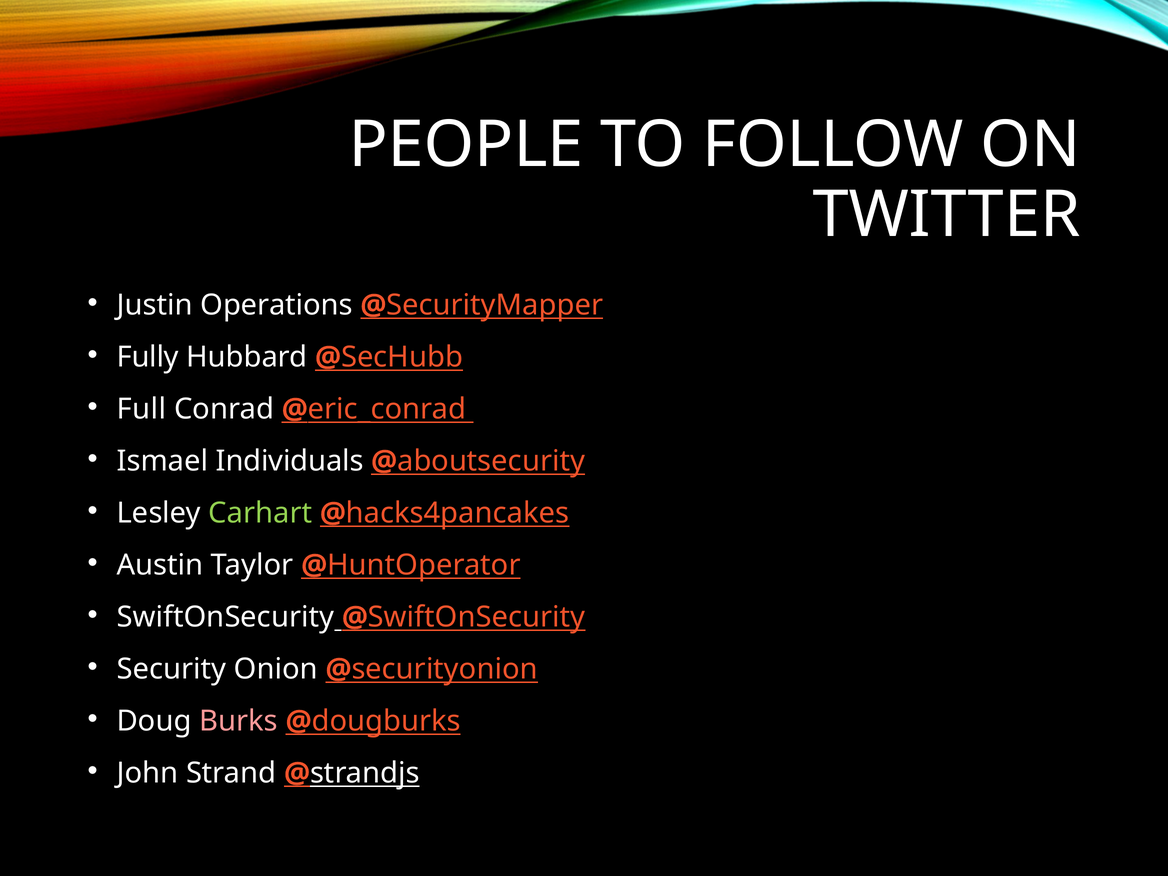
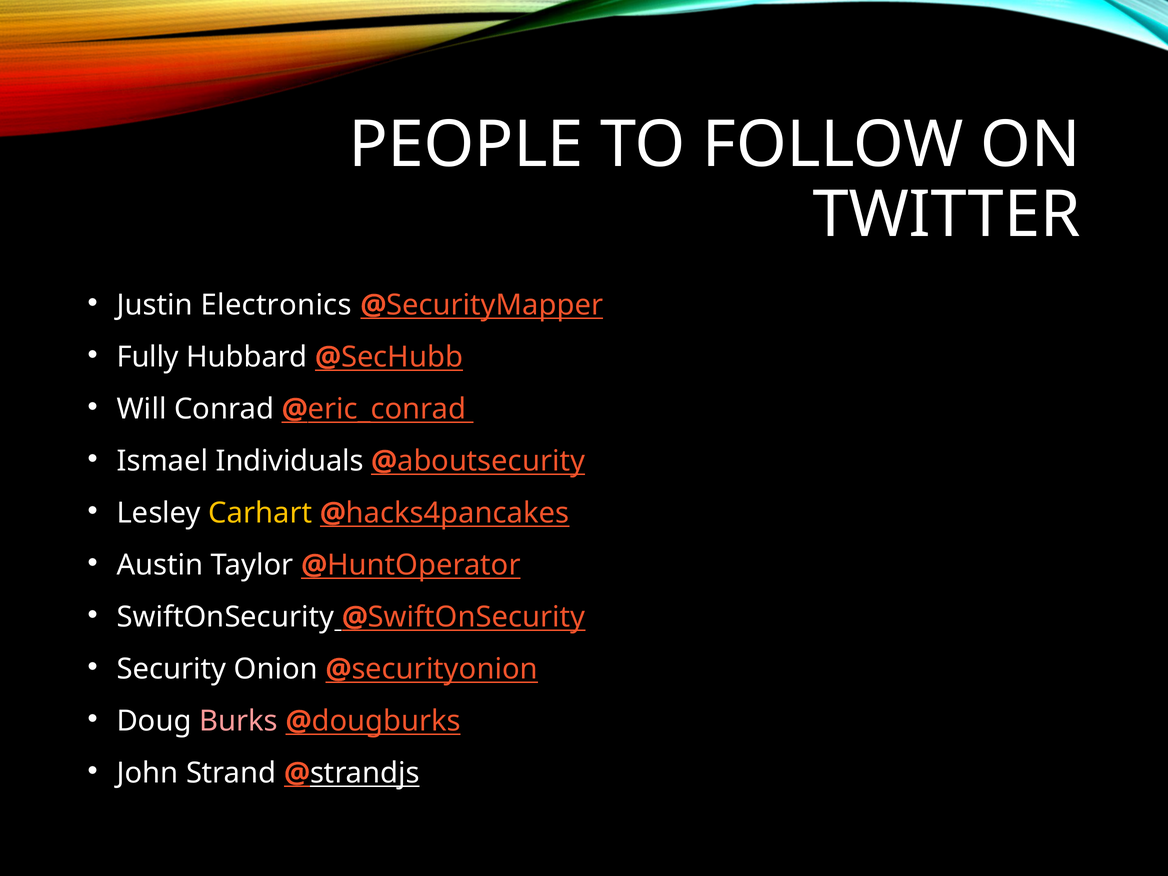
Operations: Operations -> Electronics
Full: Full -> Will
Carhart colour: light green -> yellow
